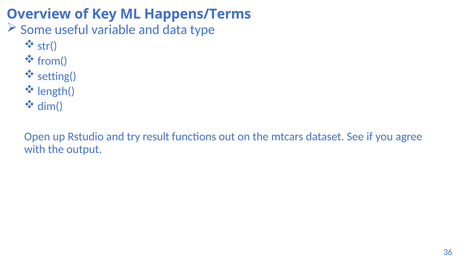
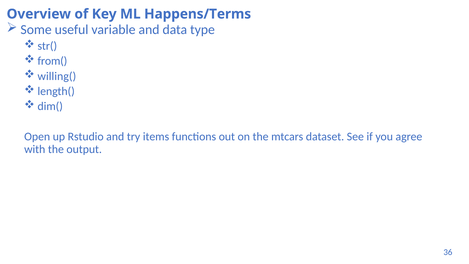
setting(: setting( -> willing(
result: result -> items
